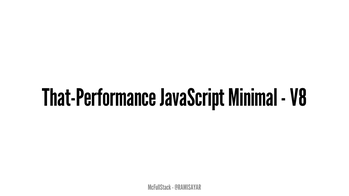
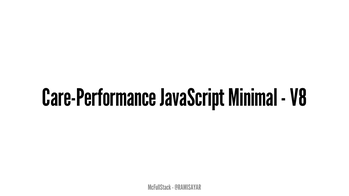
That-Performance: That-Performance -> Care-Performance
